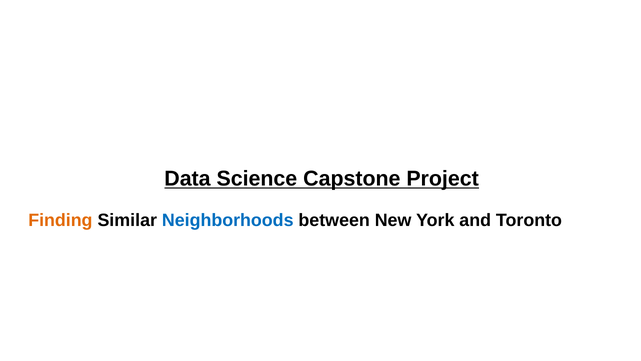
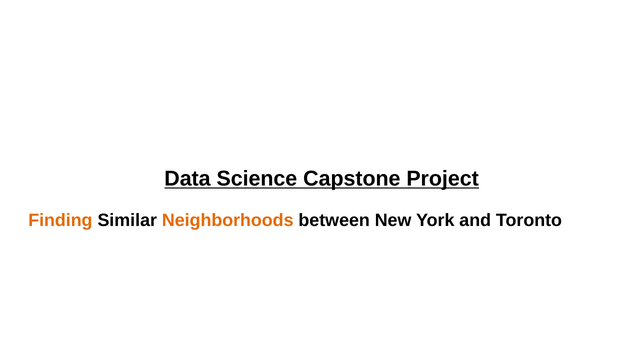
Neighborhoods colour: blue -> orange
